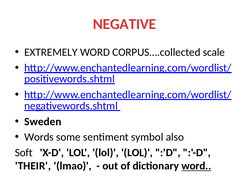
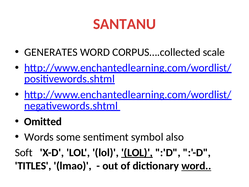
NEGATIVE: NEGATIVE -> SANTANU
EXTREMELY: EXTREMELY -> GENERATES
Sweden: Sweden -> Omitted
LOL at (137, 152) underline: none -> present
THEIR: THEIR -> TITLES
